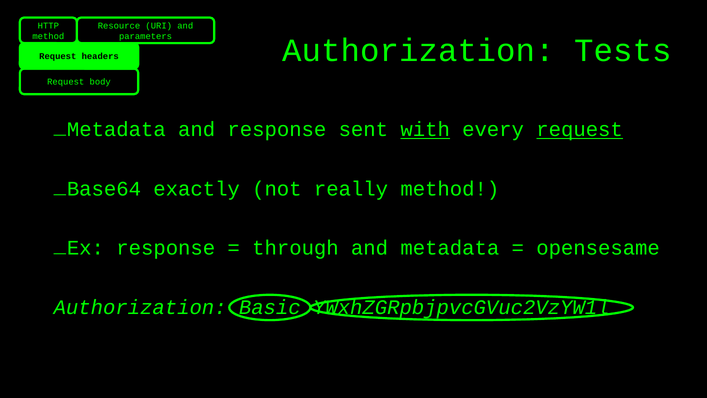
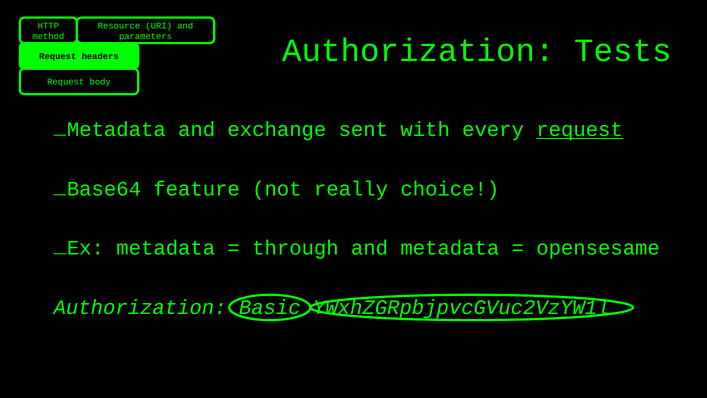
and response: response -> exchange
with underline: present -> none
exactly: exactly -> feature
really method: method -> choice
Ex response: response -> metadata
